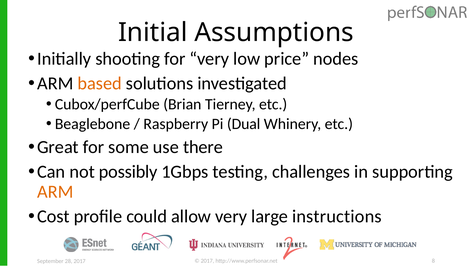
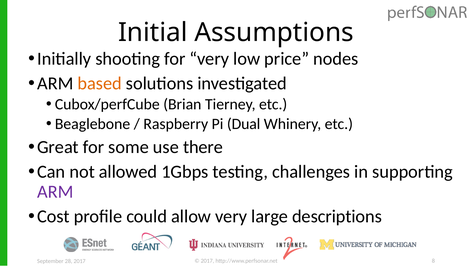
possibly: possibly -> allowed
ARM at (55, 191) colour: orange -> purple
instructions: instructions -> descriptions
